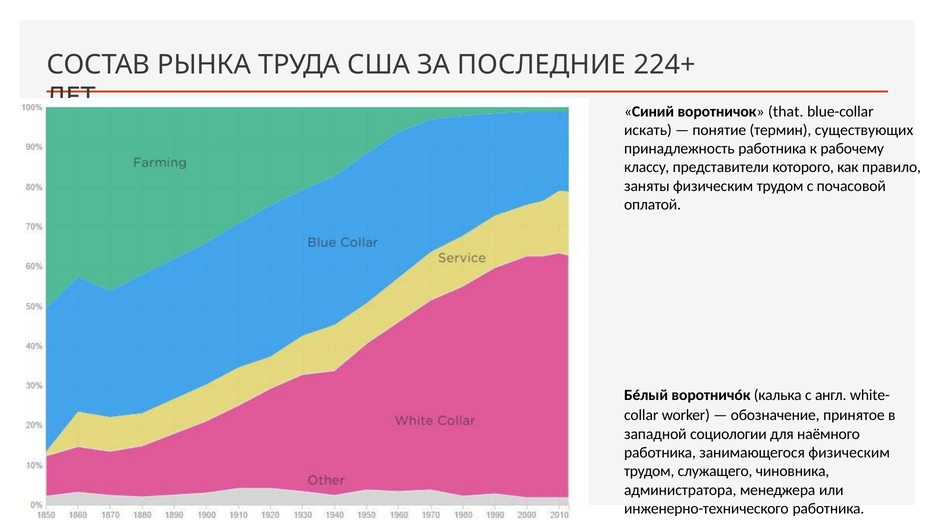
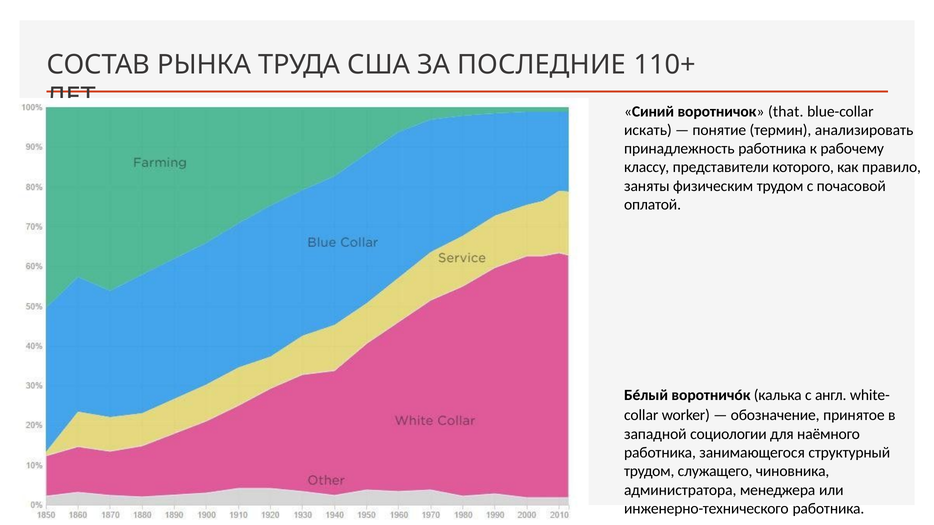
224+: 224+ -> 110+
существующих: существующих -> анализировать
занимающегося физическим: физическим -> структурный
